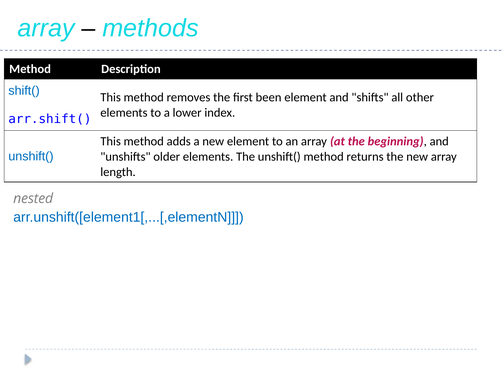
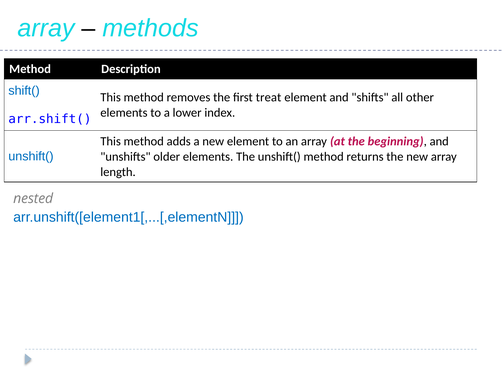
been: been -> treat
